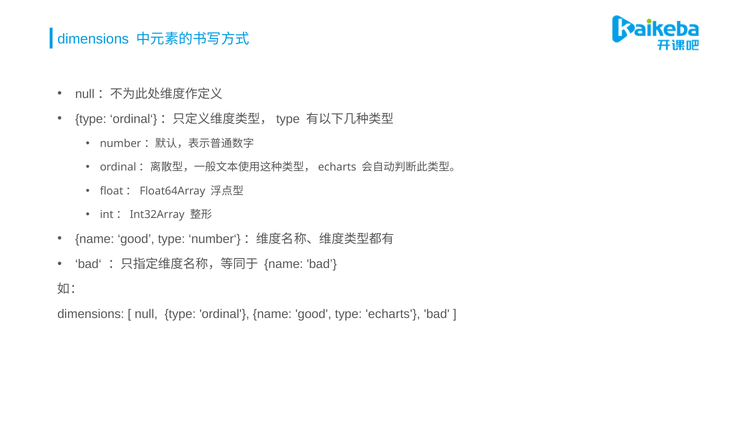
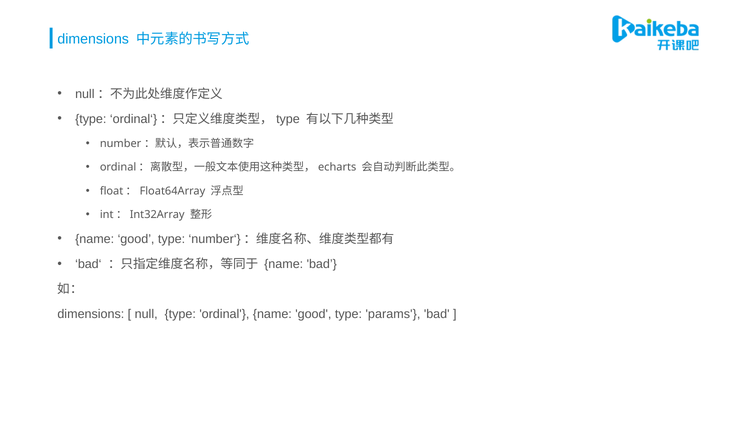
type echarts: echarts -> params
